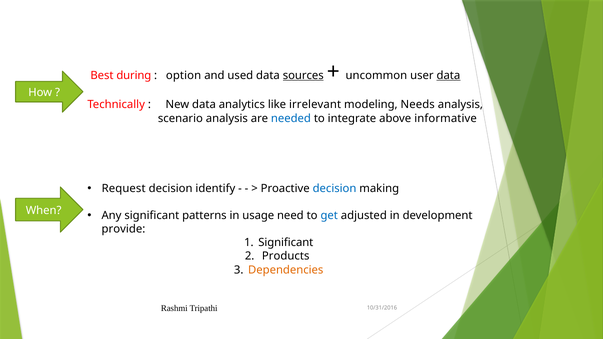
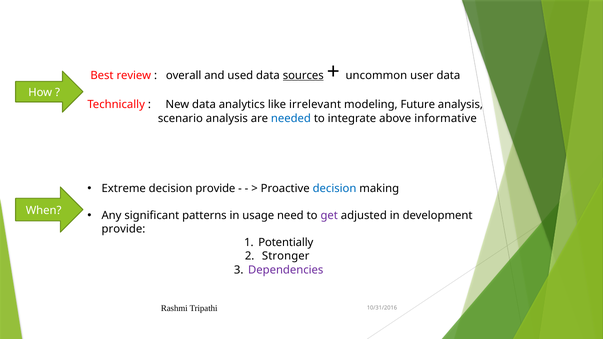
during: during -> review
option: option -> overall
data at (448, 75) underline: present -> none
Needs: Needs -> Future
Request: Request -> Extreme
decision identify: identify -> provide
get colour: blue -> purple
Significant at (286, 243): Significant -> Potentially
Products: Products -> Stronger
Dependencies colour: orange -> purple
